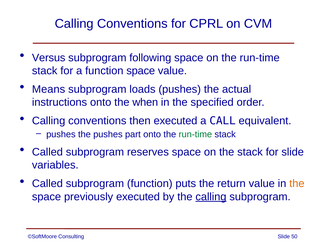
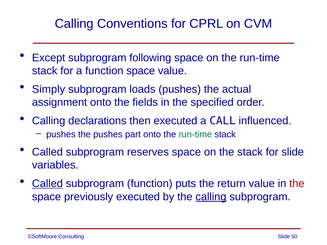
Versus: Versus -> Except
Means: Means -> Simply
instructions: instructions -> assignment
when: when -> fields
conventions at (97, 121): conventions -> declarations
equivalent: equivalent -> influenced
Called at (47, 184) underline: none -> present
the at (297, 184) colour: orange -> red
